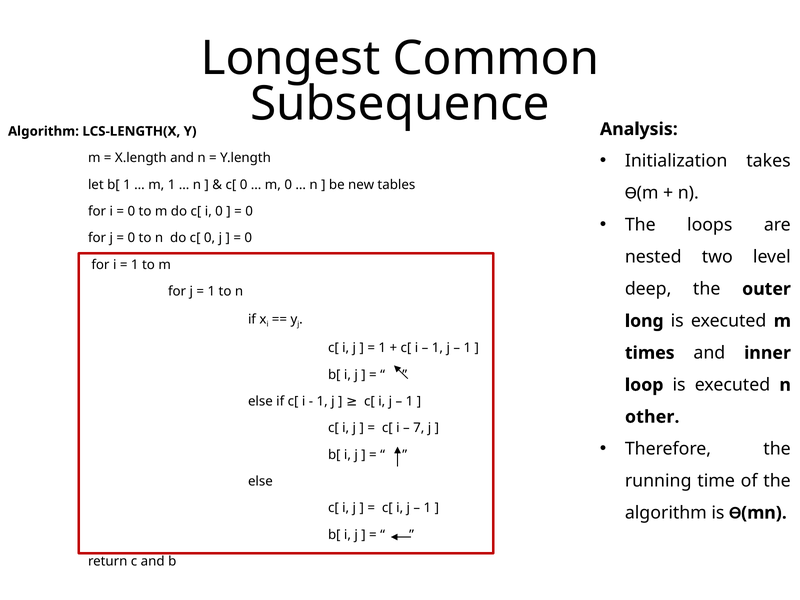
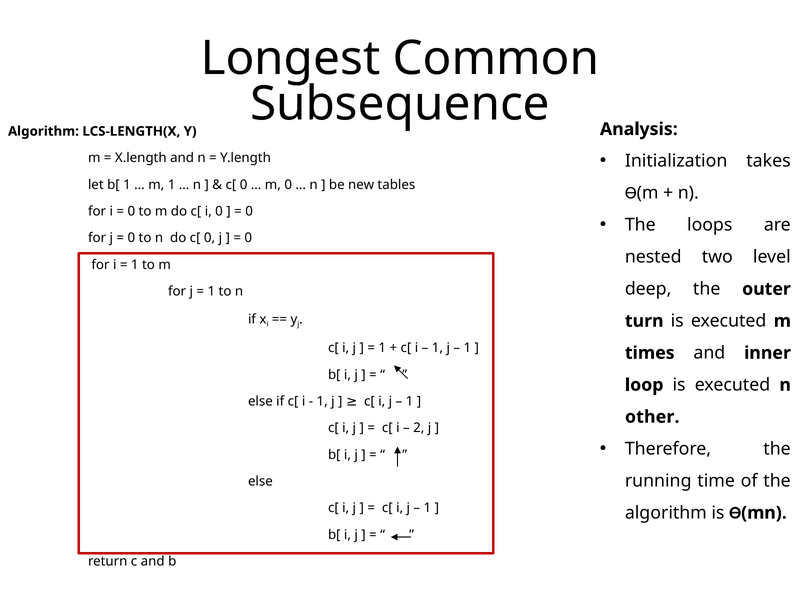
long: long -> turn
7: 7 -> 2
